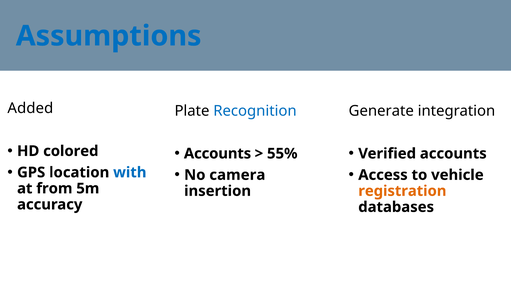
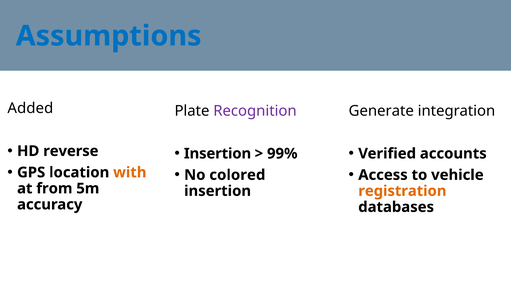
Recognition colour: blue -> purple
colored: colored -> reverse
Accounts at (218, 154): Accounts -> Insertion
55%: 55% -> 99%
with colour: blue -> orange
camera: camera -> colored
